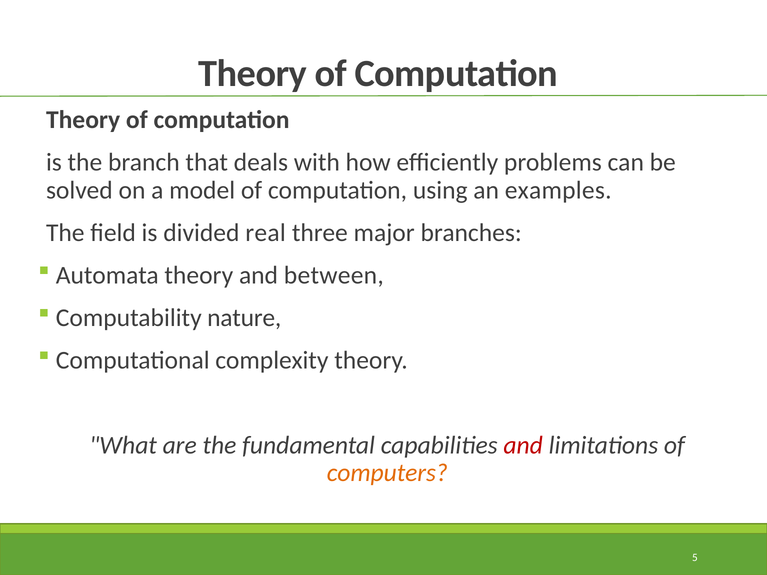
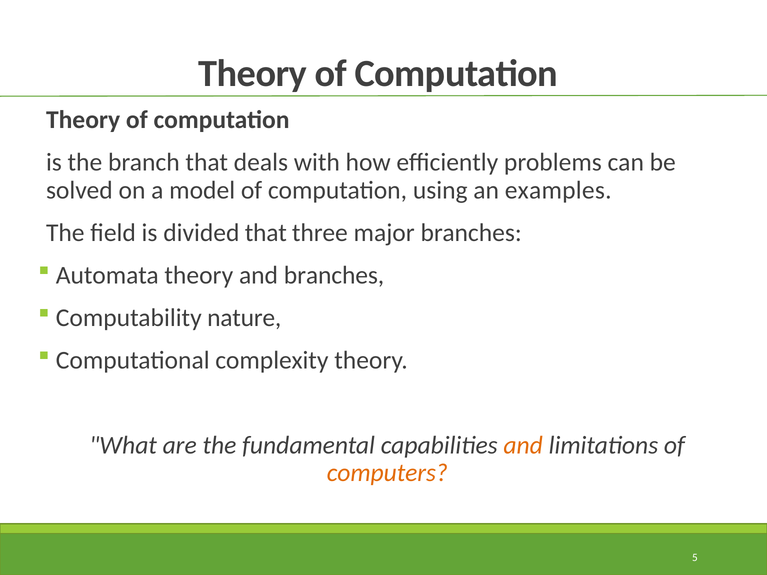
divided real: real -> that
and between: between -> branches
and at (523, 445) colour: red -> orange
